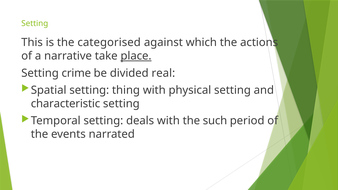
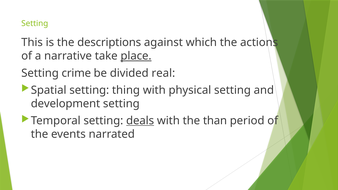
categorised: categorised -> descriptions
characteristic: characteristic -> development
deals underline: none -> present
such: such -> than
